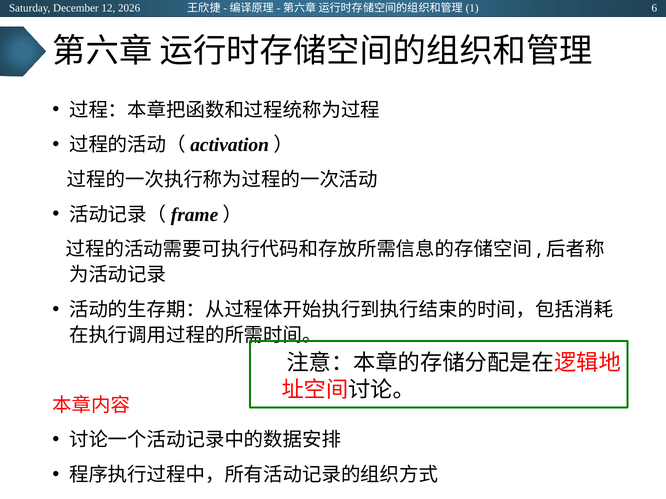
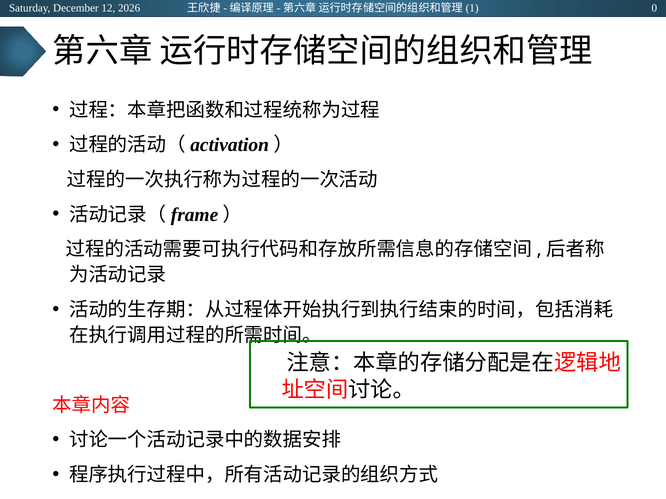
6: 6 -> 0
